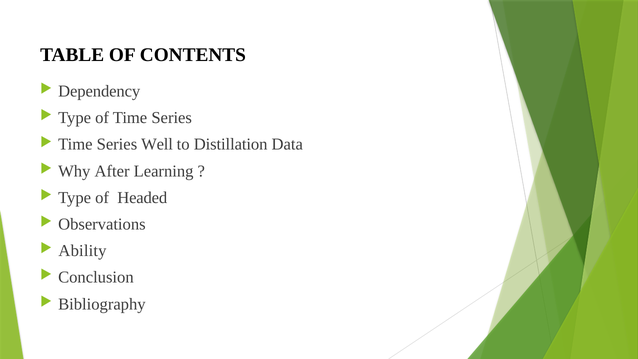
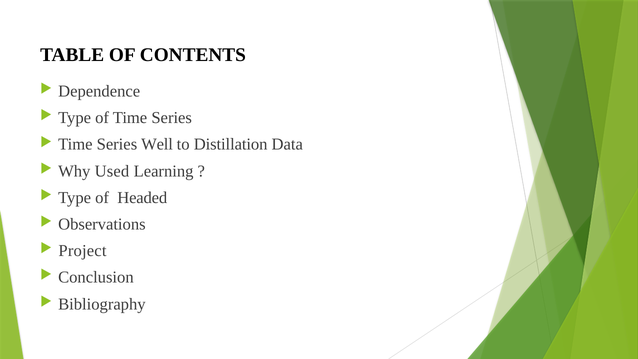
Dependency: Dependency -> Dependence
After: After -> Used
Ability: Ability -> Project
